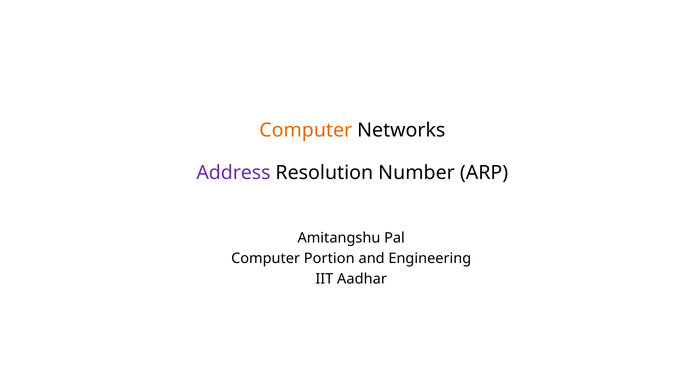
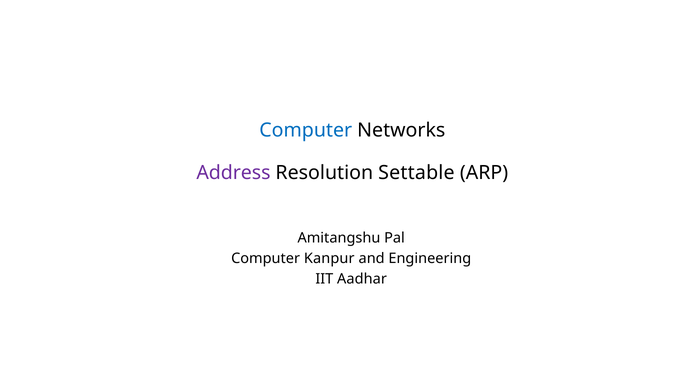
Computer at (306, 131) colour: orange -> blue
Number: Number -> Settable
Portion: Portion -> Kanpur
